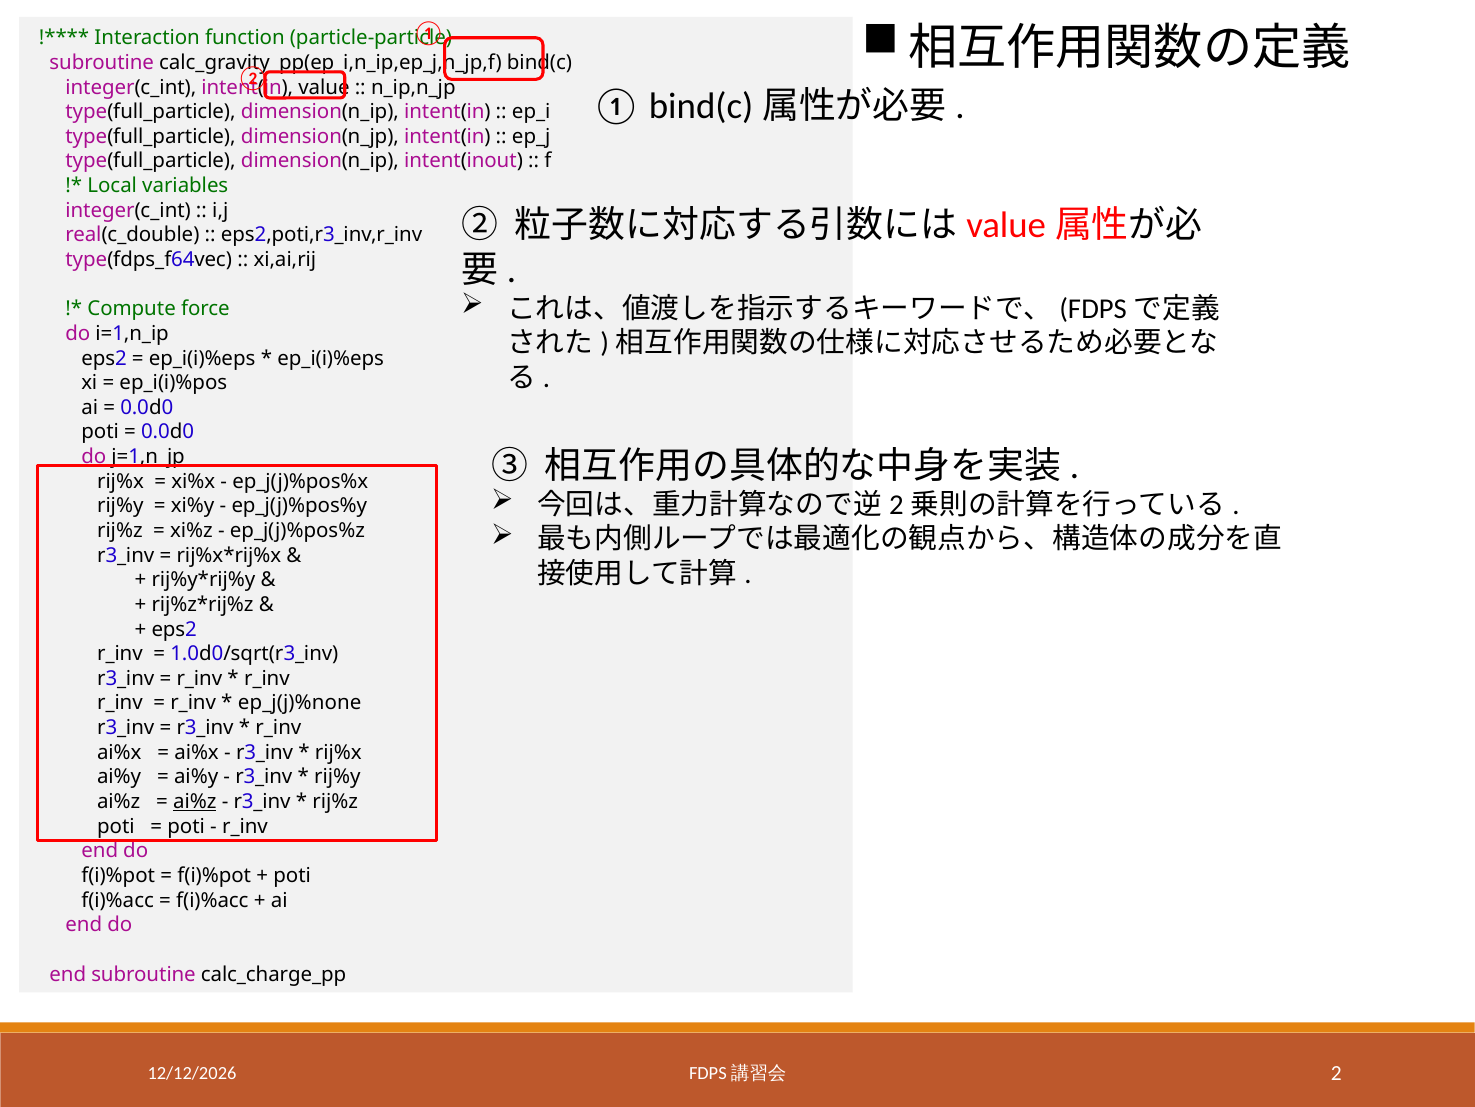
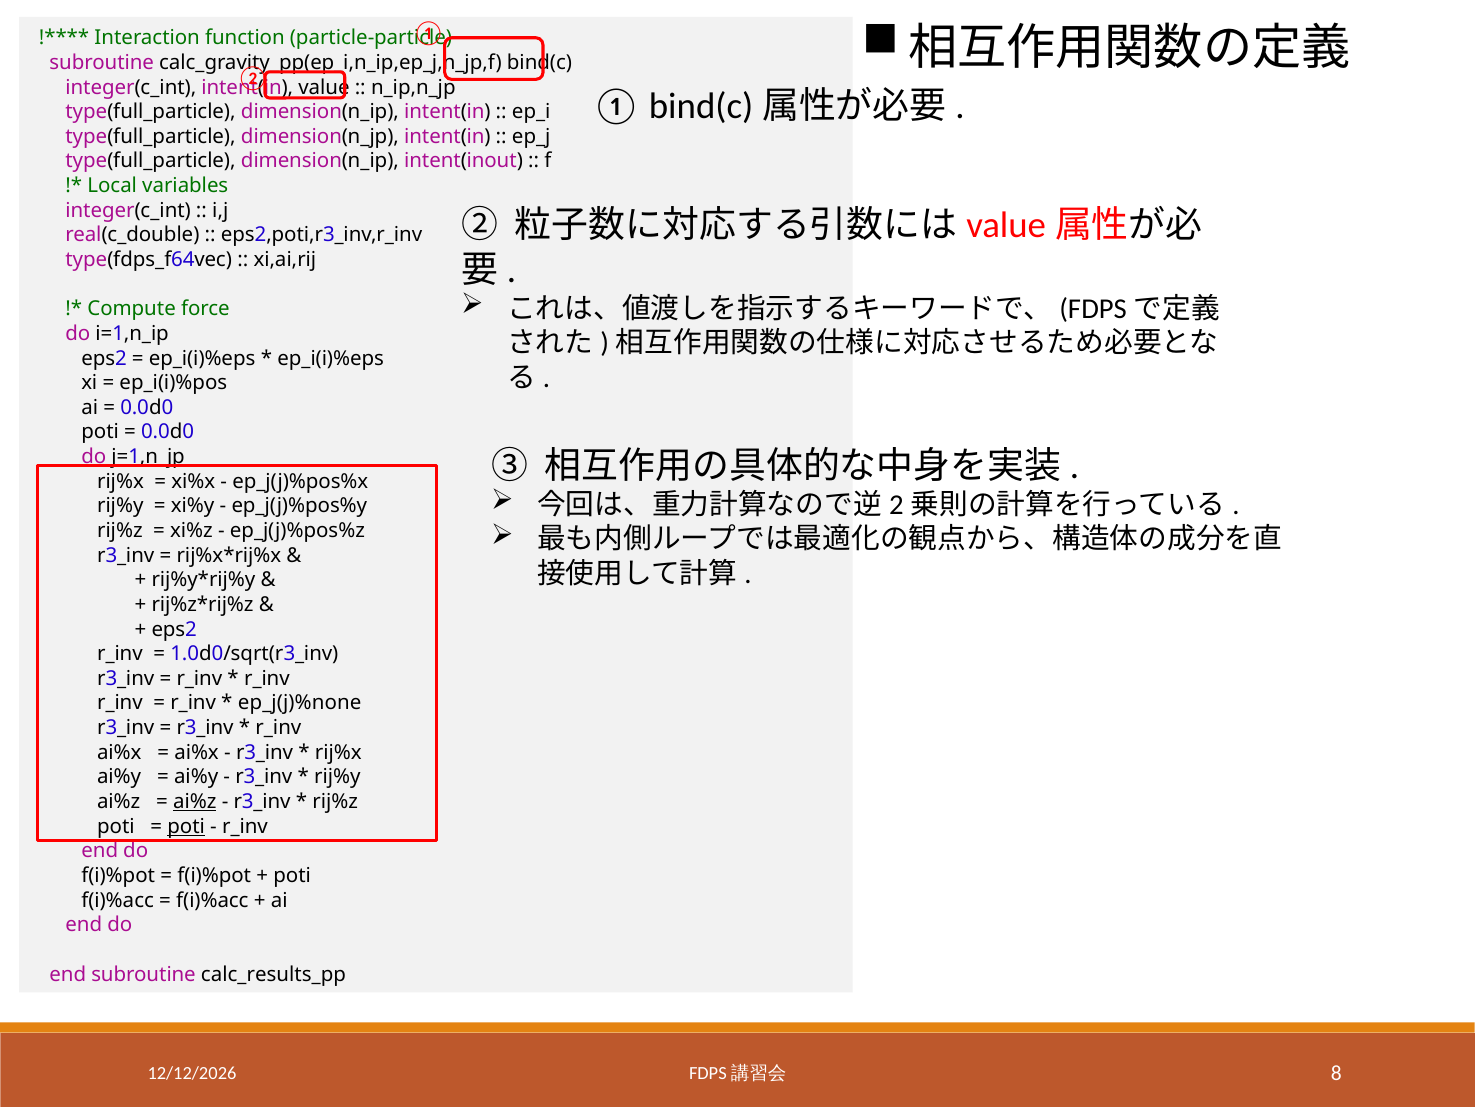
poti at (186, 826) underline: none -> present
calc_charge_pp: calc_charge_pp -> calc_results_pp
2: 2 -> 8
